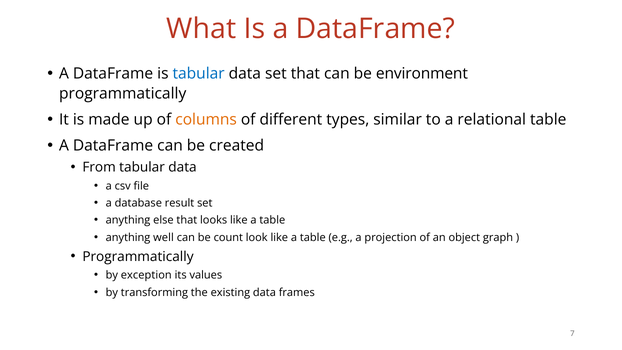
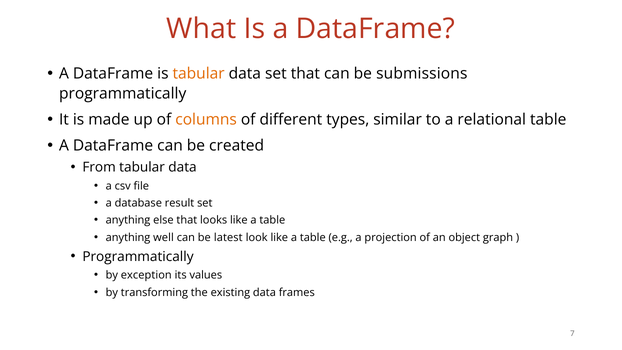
tabular at (199, 74) colour: blue -> orange
environment: environment -> submissions
count: count -> latest
